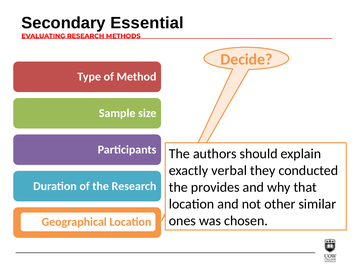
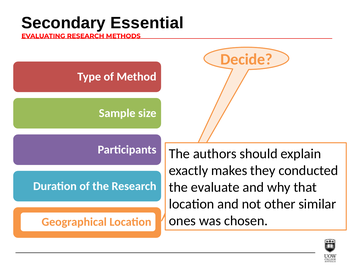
verbal: verbal -> makes
provides: provides -> evaluate
